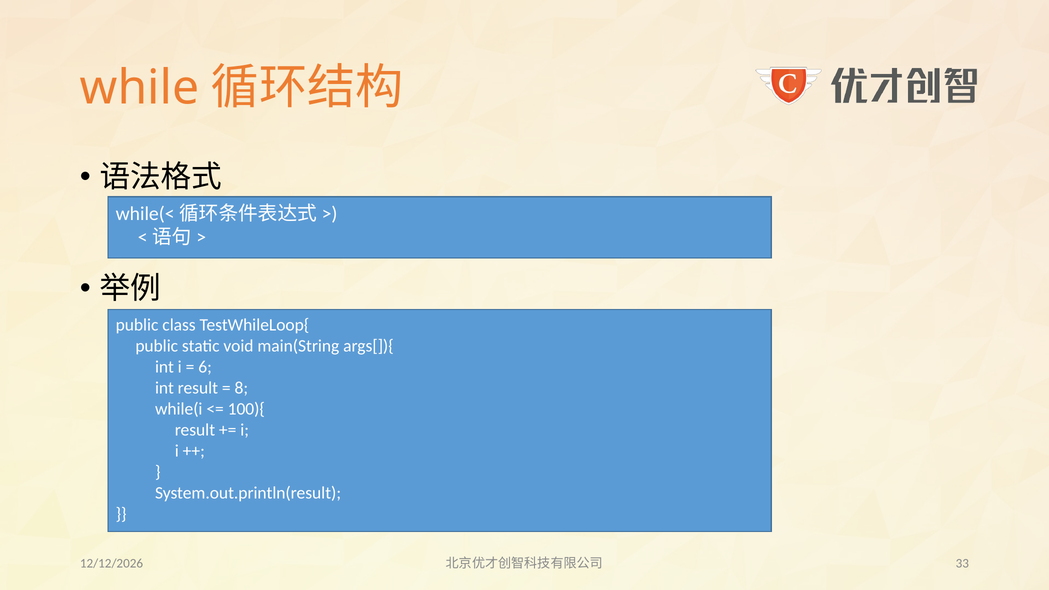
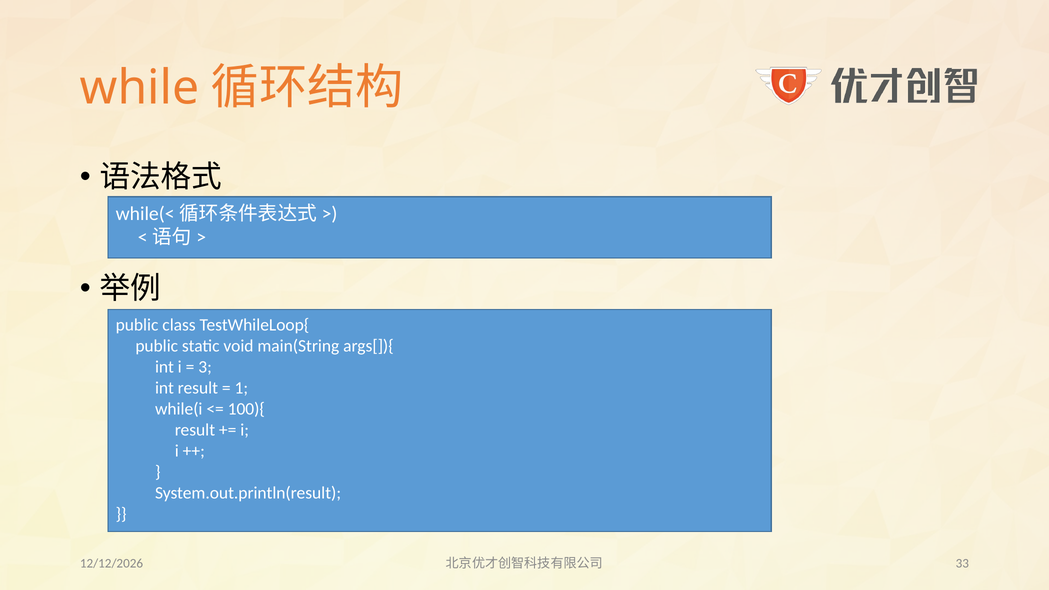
6: 6 -> 3
8: 8 -> 1
